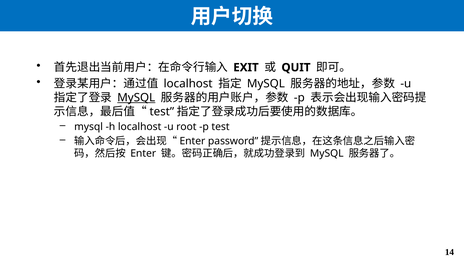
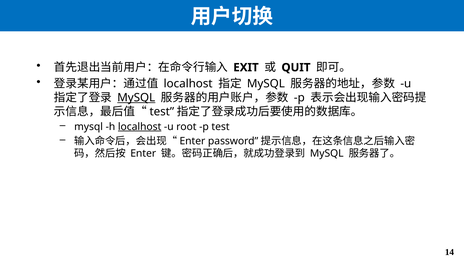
localhost at (140, 127) underline: none -> present
